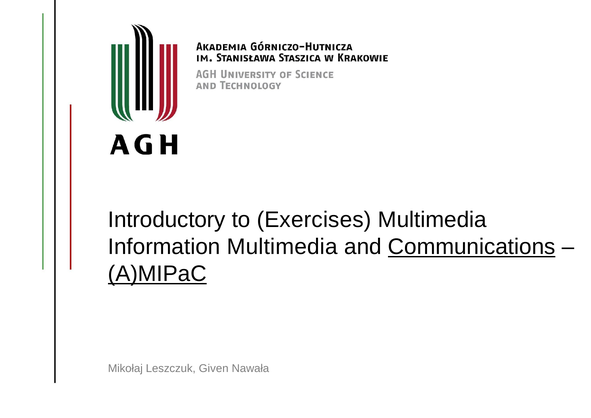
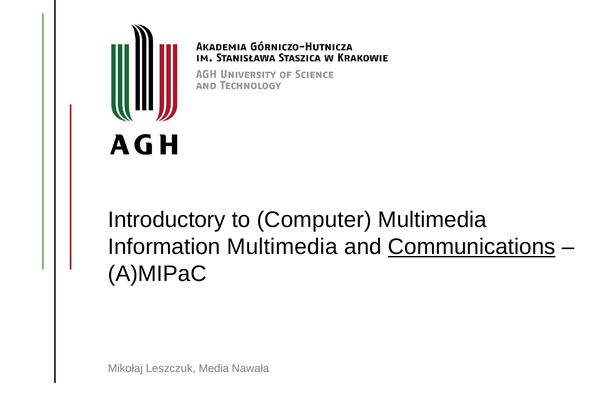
Exercises: Exercises -> Computer
A)MIPaC underline: present -> none
Given: Given -> Media
